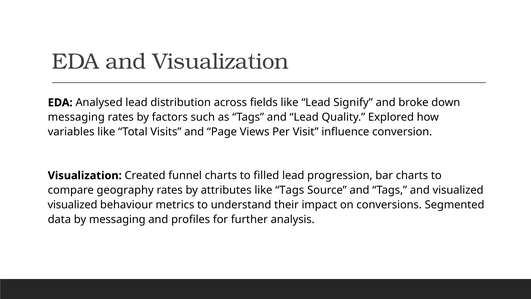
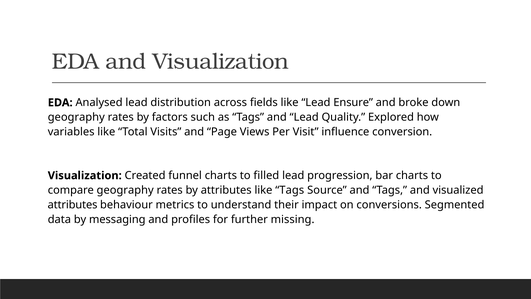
Signify: Signify -> Ensure
messaging at (76, 117): messaging -> geography
visualized at (73, 205): visualized -> attributes
analysis: analysis -> missing
